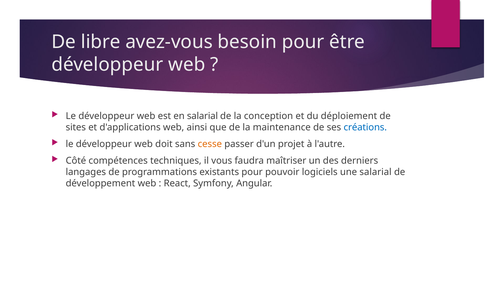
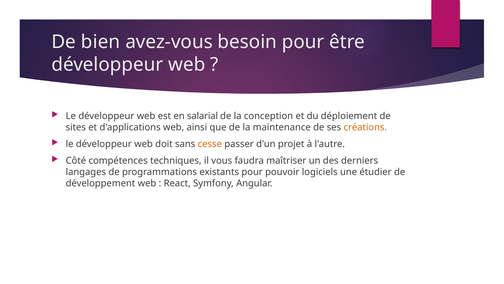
libre: libre -> bien
créations colour: blue -> orange
une salarial: salarial -> étudier
